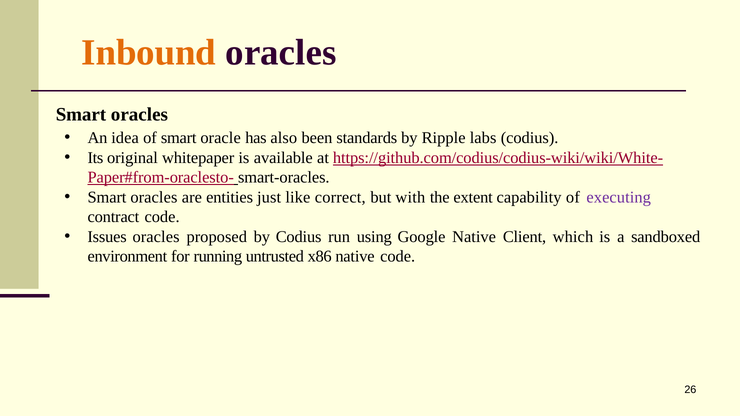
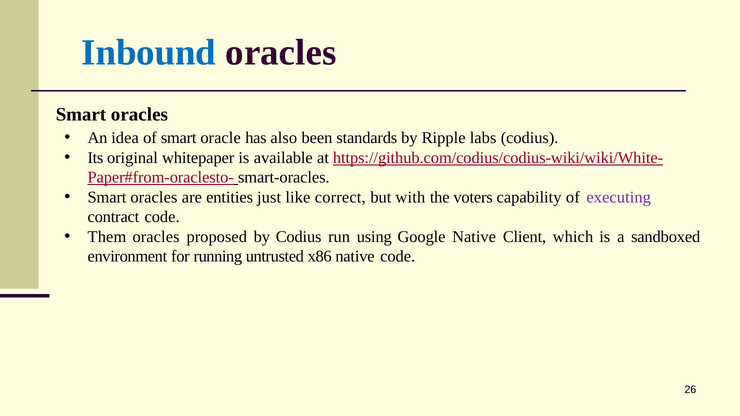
Inbound colour: orange -> blue
extent: extent -> voters
Issues: Issues -> Them
